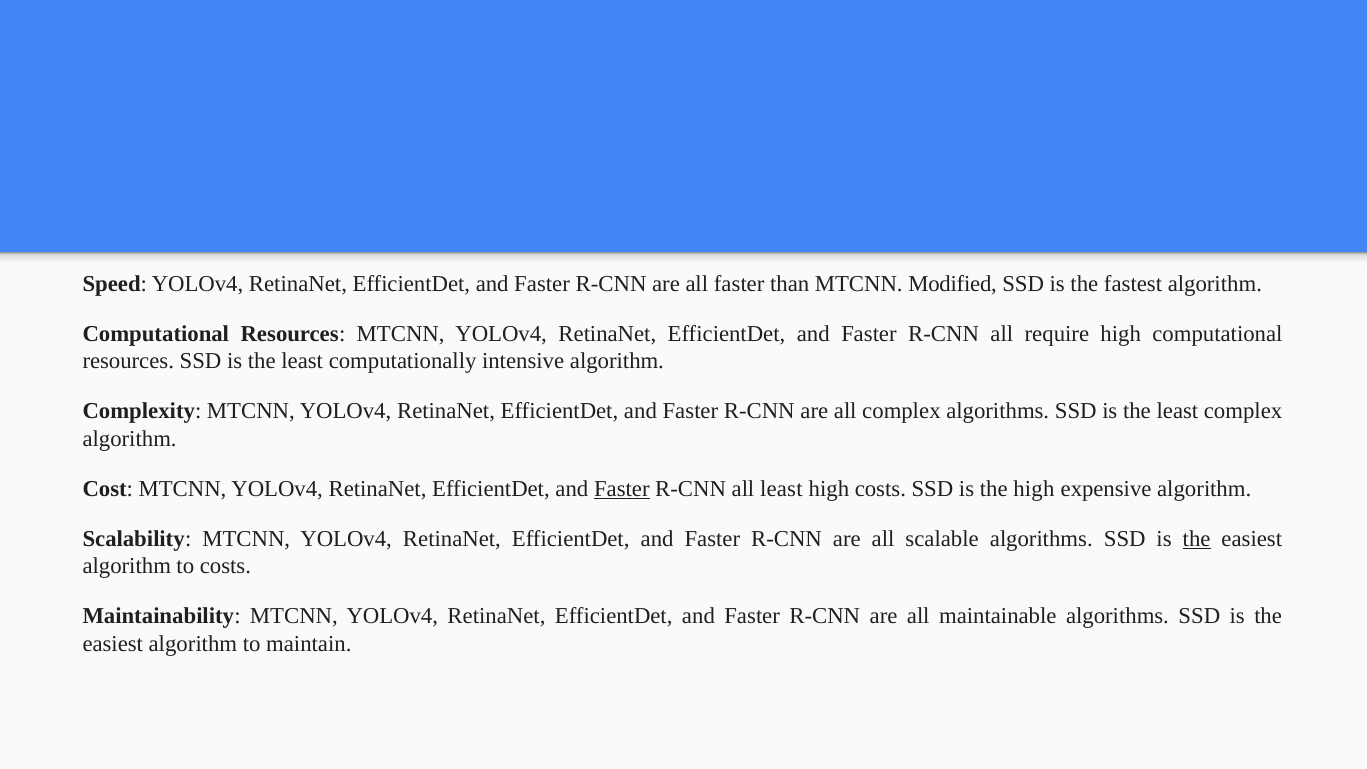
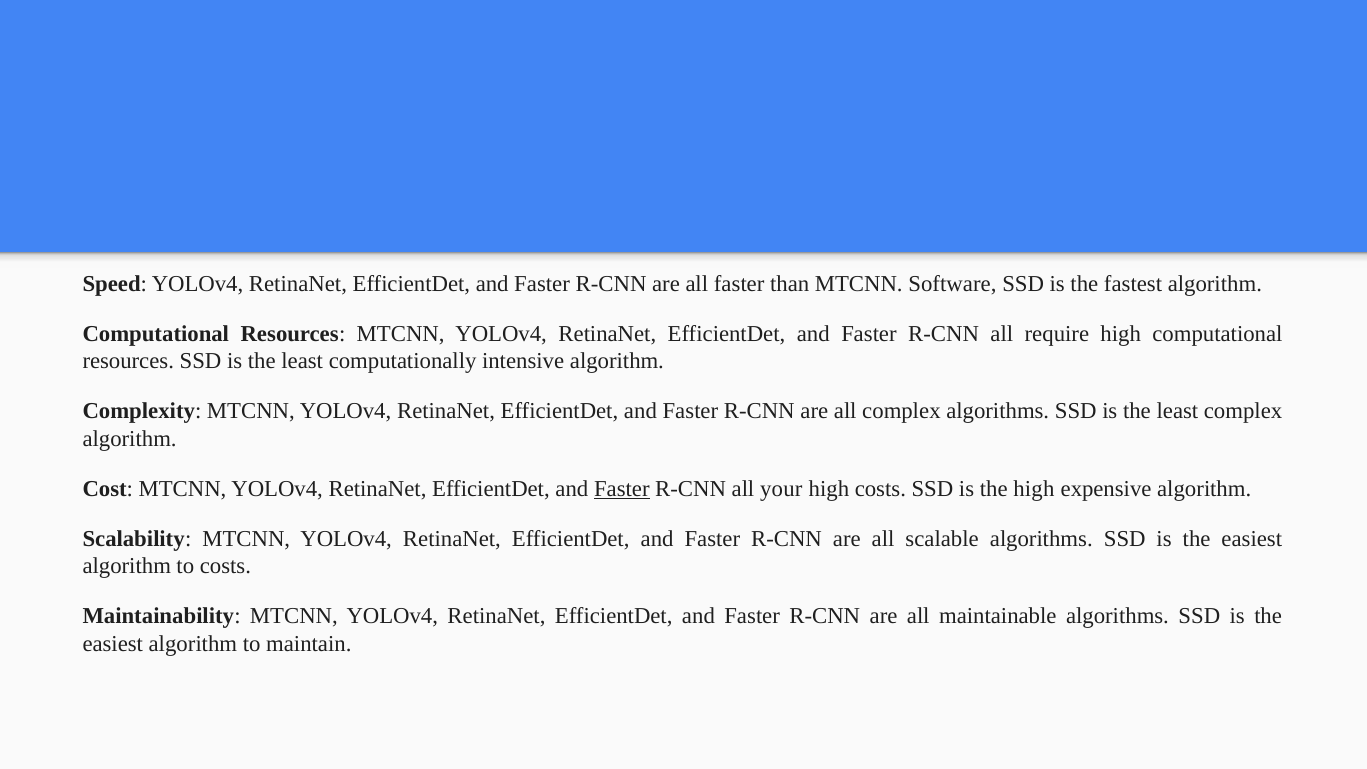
Modified: Modified -> Software
all least: least -> your
the at (1197, 539) underline: present -> none
